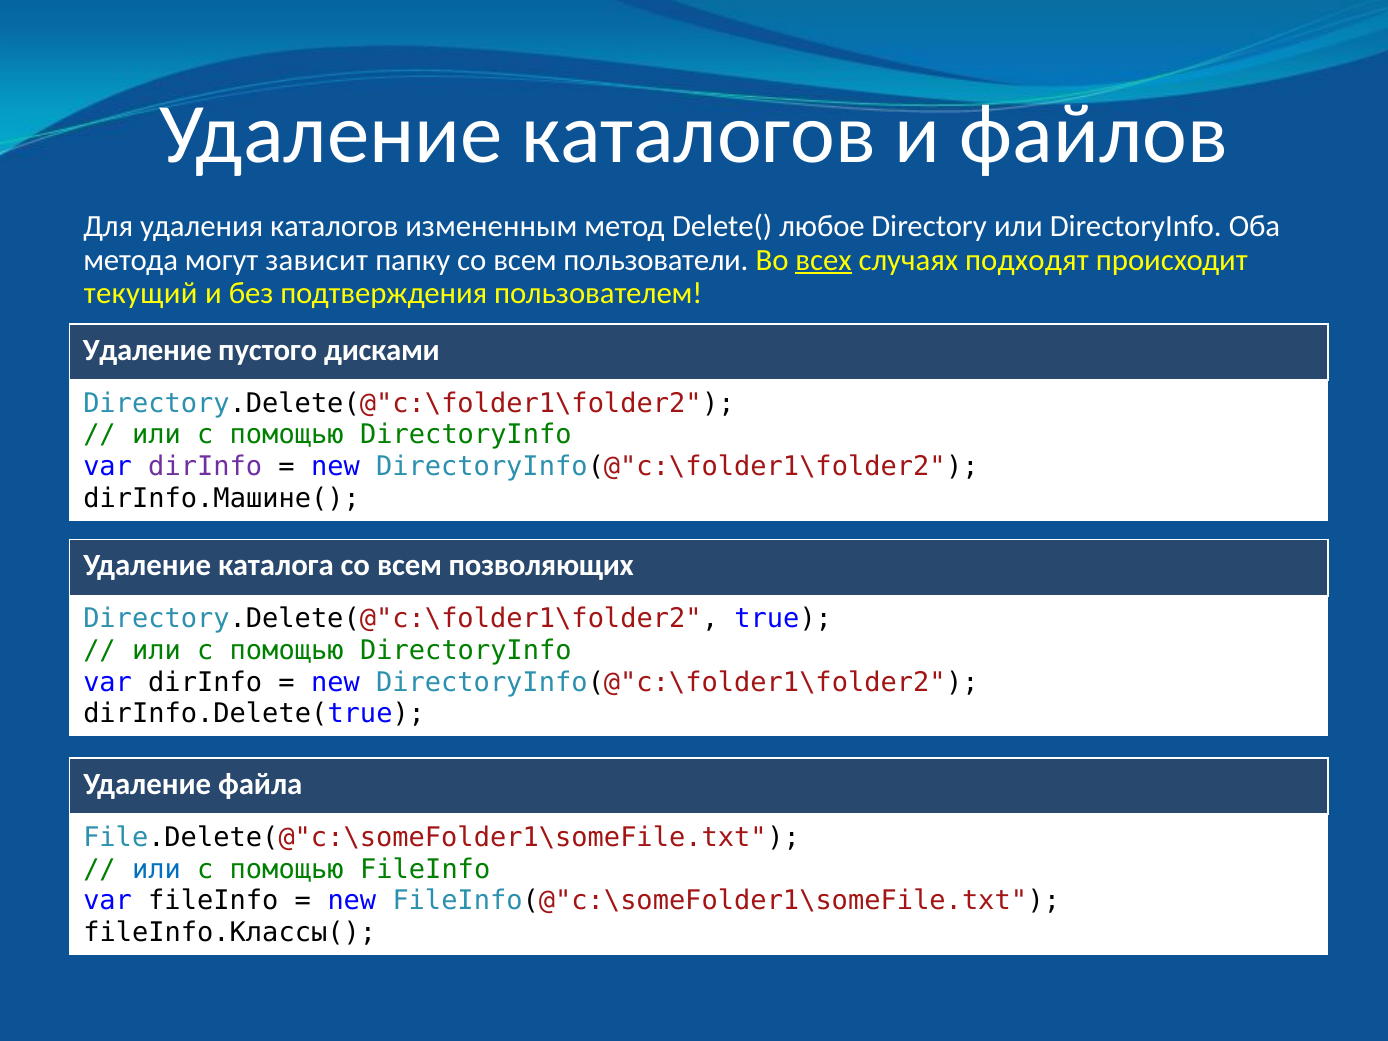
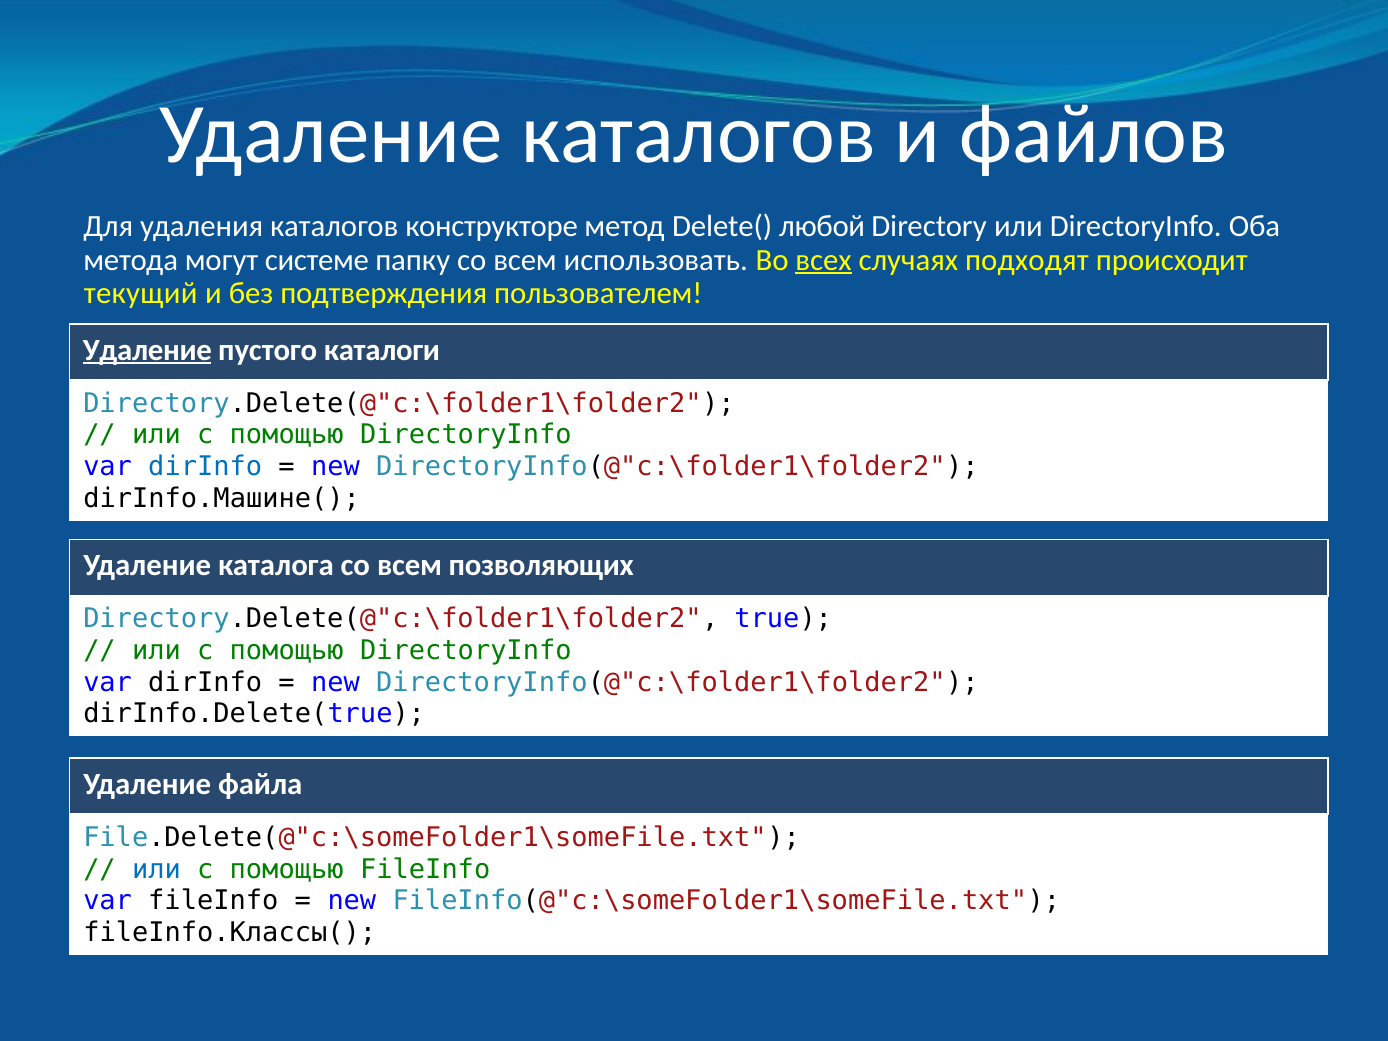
измененным: измененным -> конструкторе
любое: любое -> любой
зависит: зависит -> системе
пользователи: пользователи -> использовать
Удаление at (147, 350) underline: none -> present
дисками: дисками -> каталоги
dirInfo at (205, 467) colour: purple -> blue
